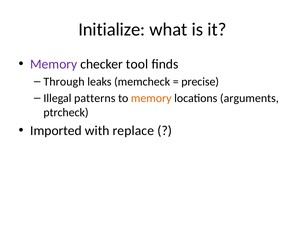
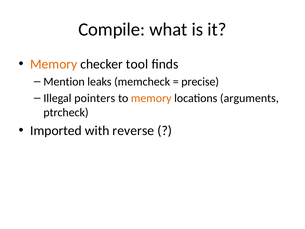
Initialize: Initialize -> Compile
Memory at (54, 64) colour: purple -> orange
Through: Through -> Mention
patterns: patterns -> pointers
replace: replace -> reverse
